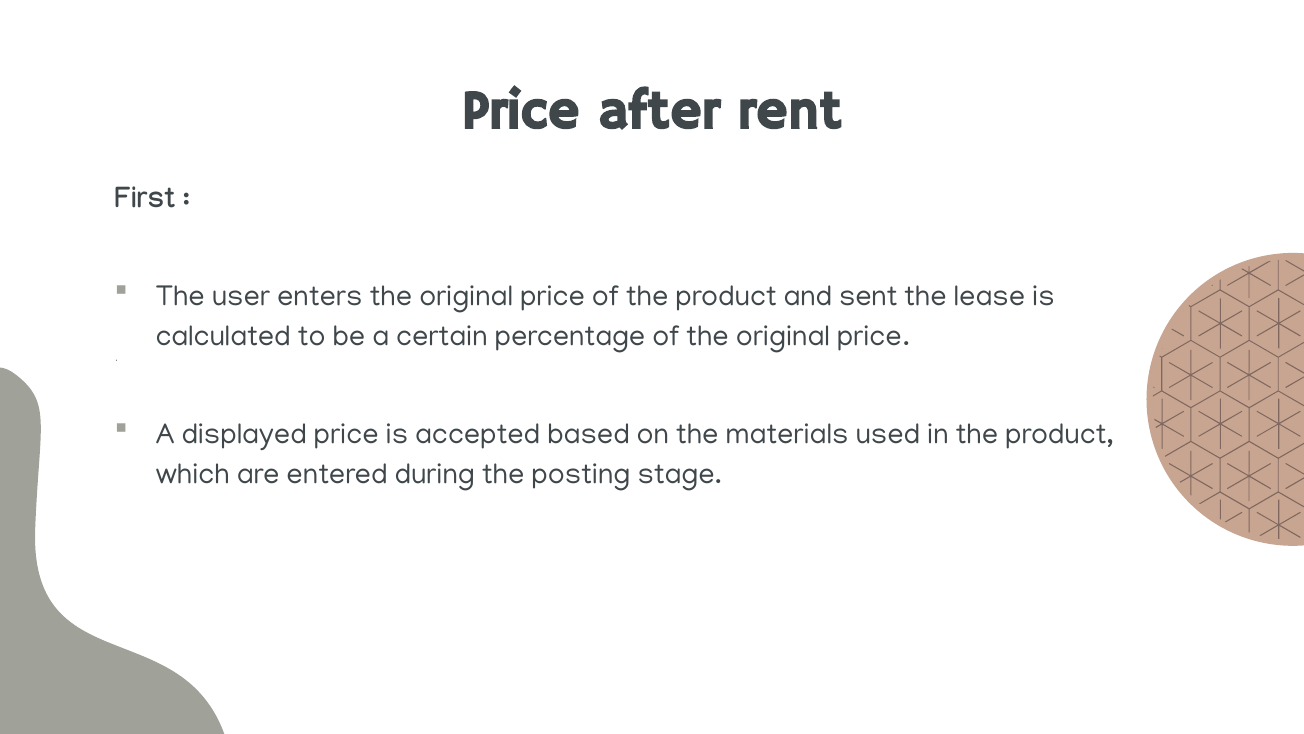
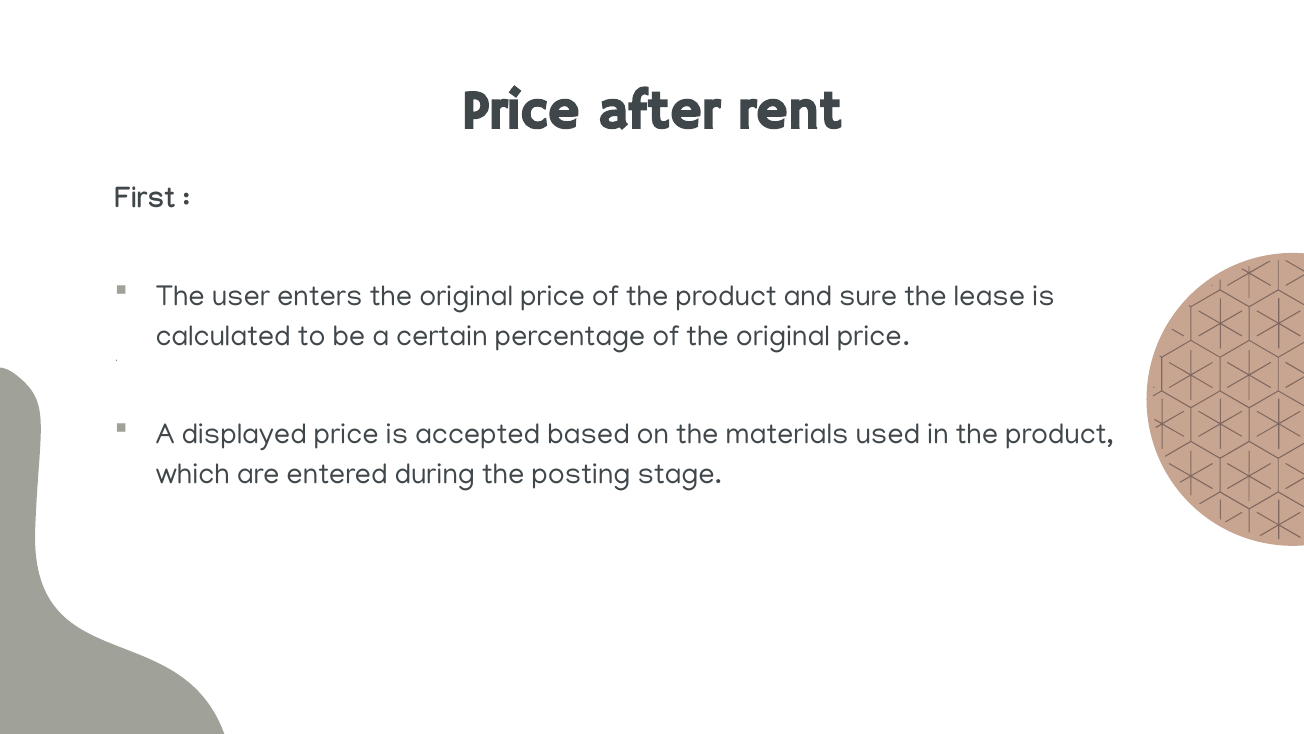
sent: sent -> sure
